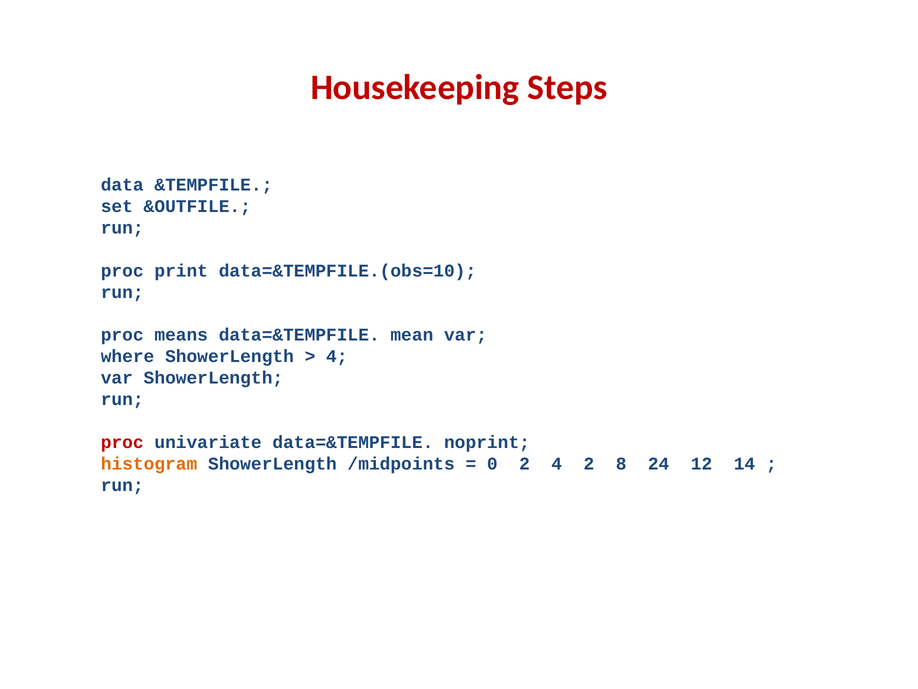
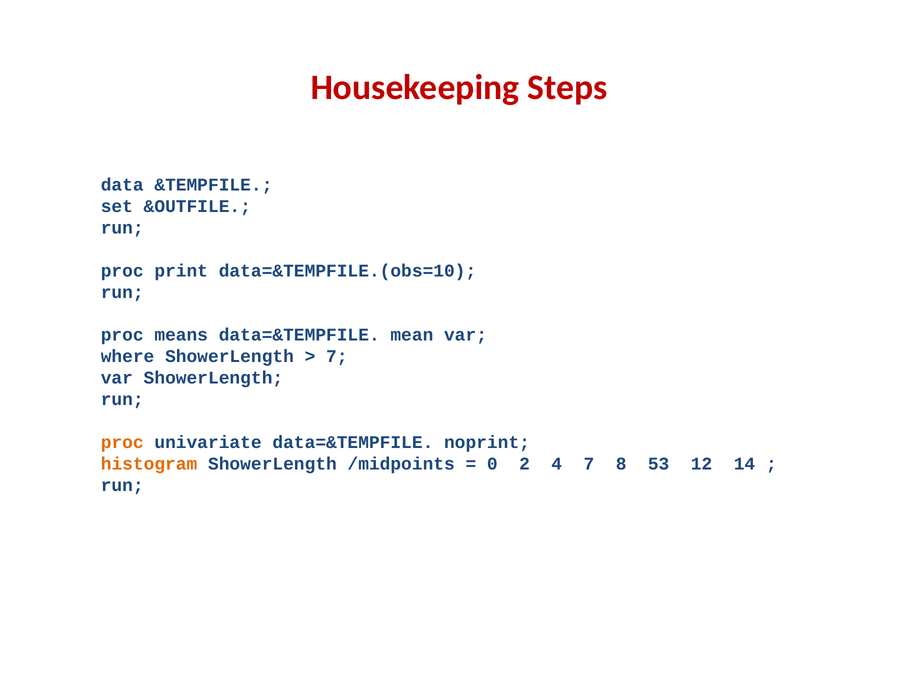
4 at (337, 356): 4 -> 7
proc at (122, 442) colour: red -> orange
4 2: 2 -> 7
24: 24 -> 53
